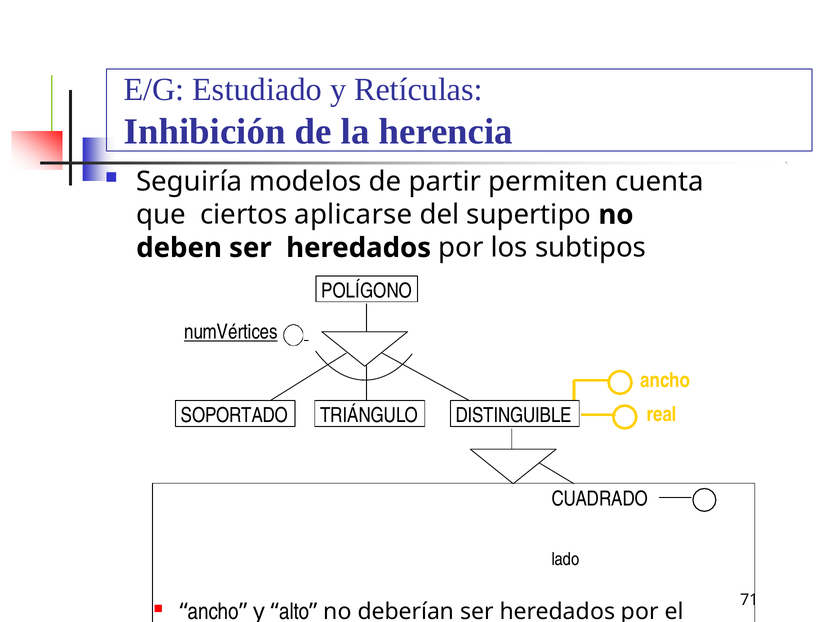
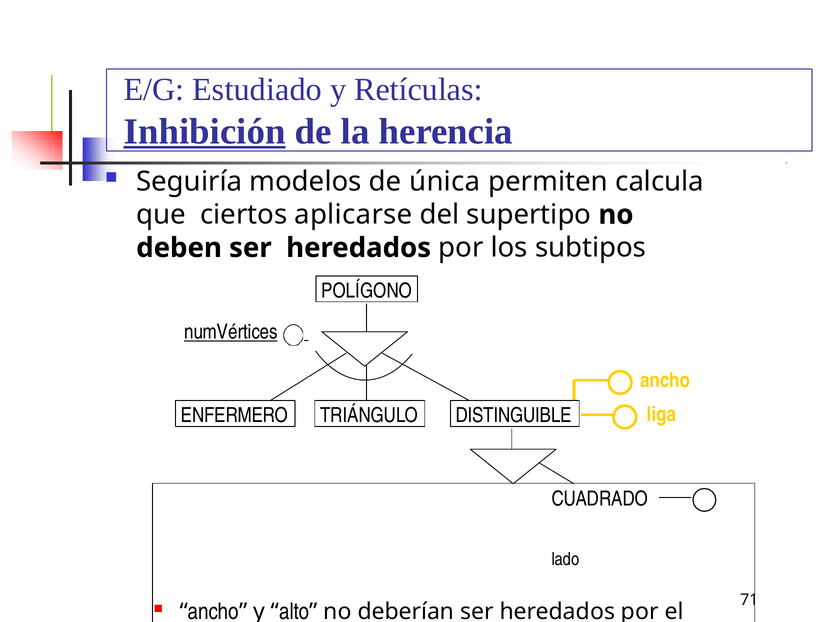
Inhibición underline: none -> present
partir: partir -> única
cuenta: cuenta -> calcula
real: real -> liga
SOPORTADO: SOPORTADO -> ENFERMERO
